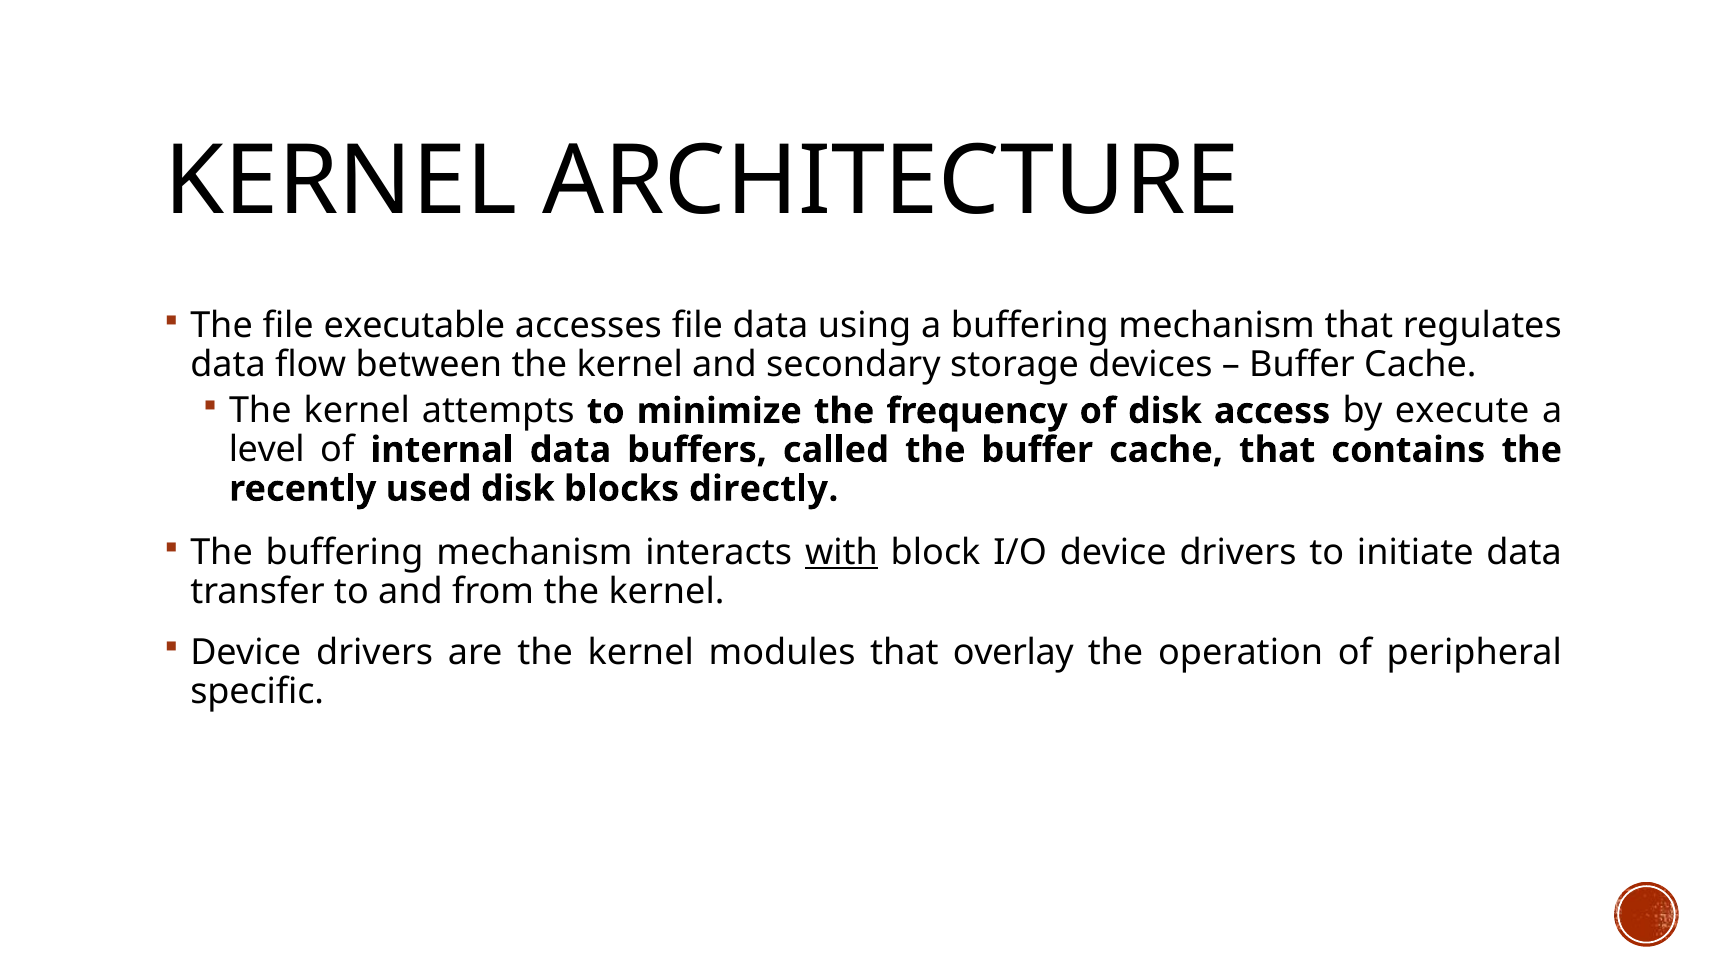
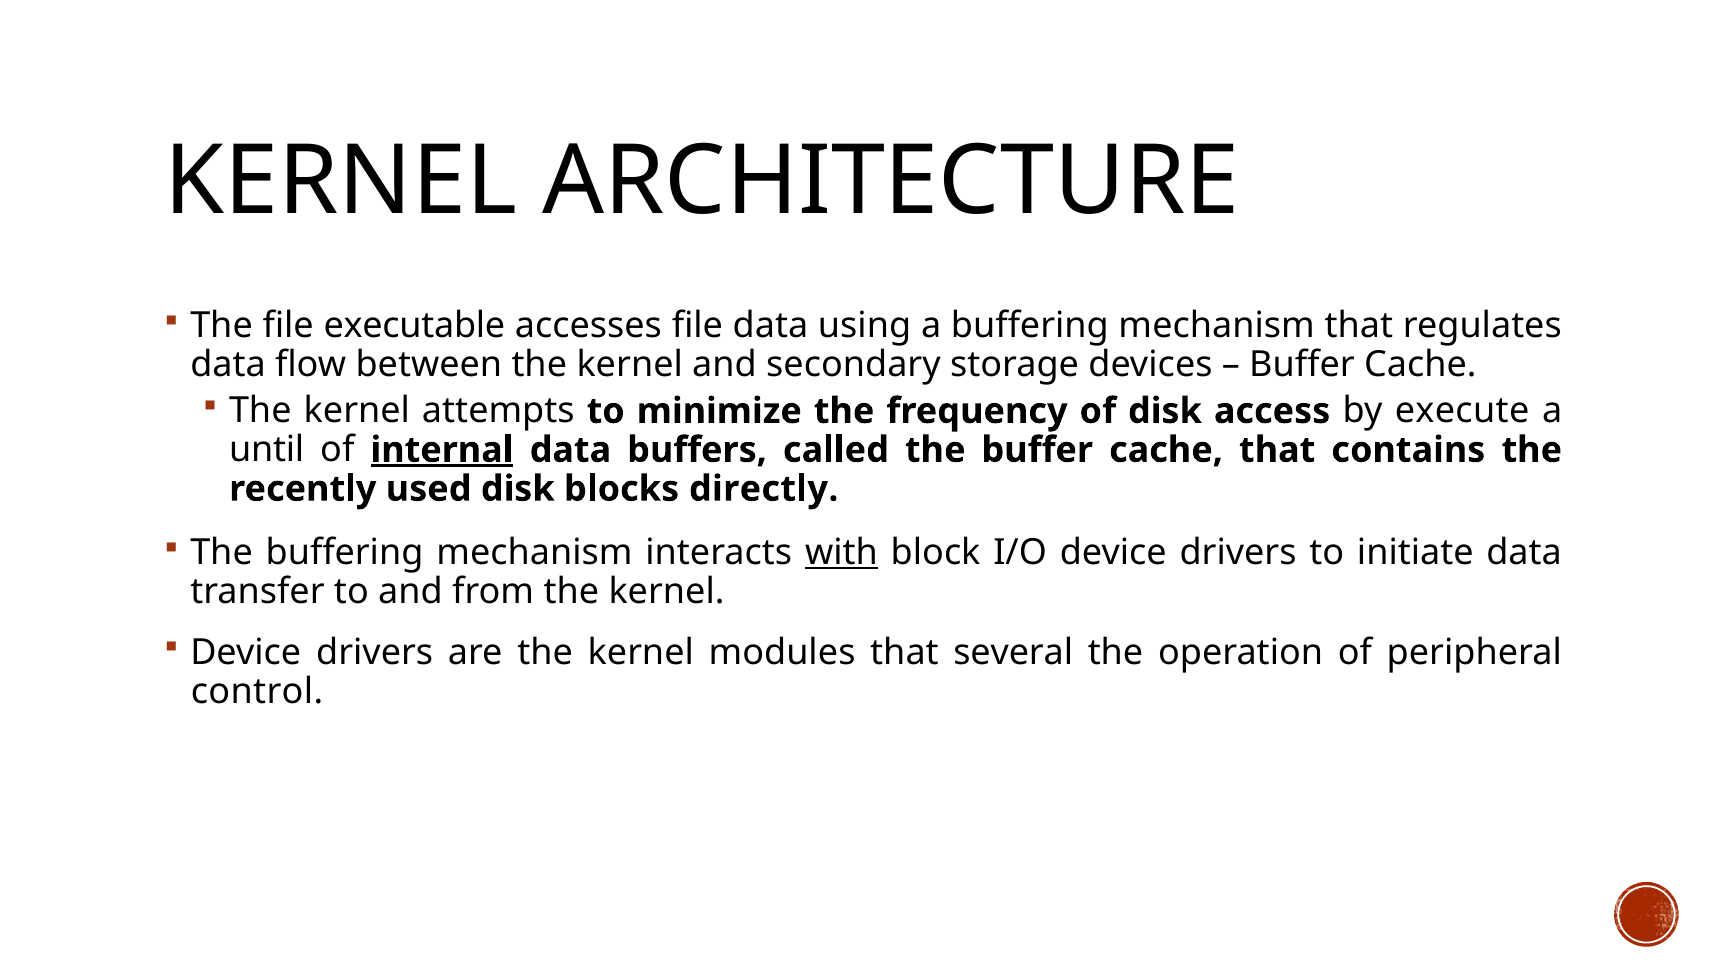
level: level -> until
internal underline: none -> present
overlay: overlay -> several
specific: specific -> control
